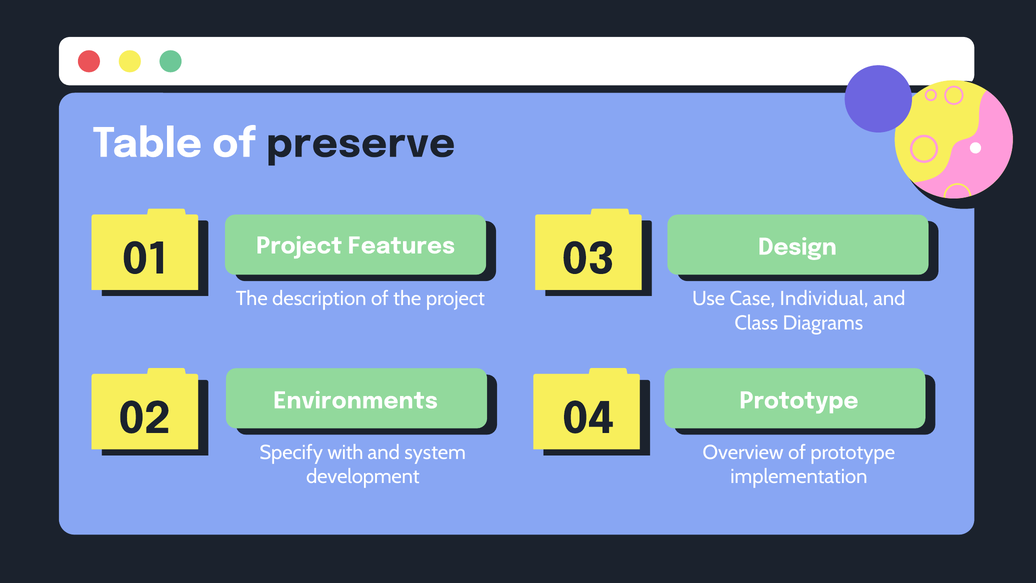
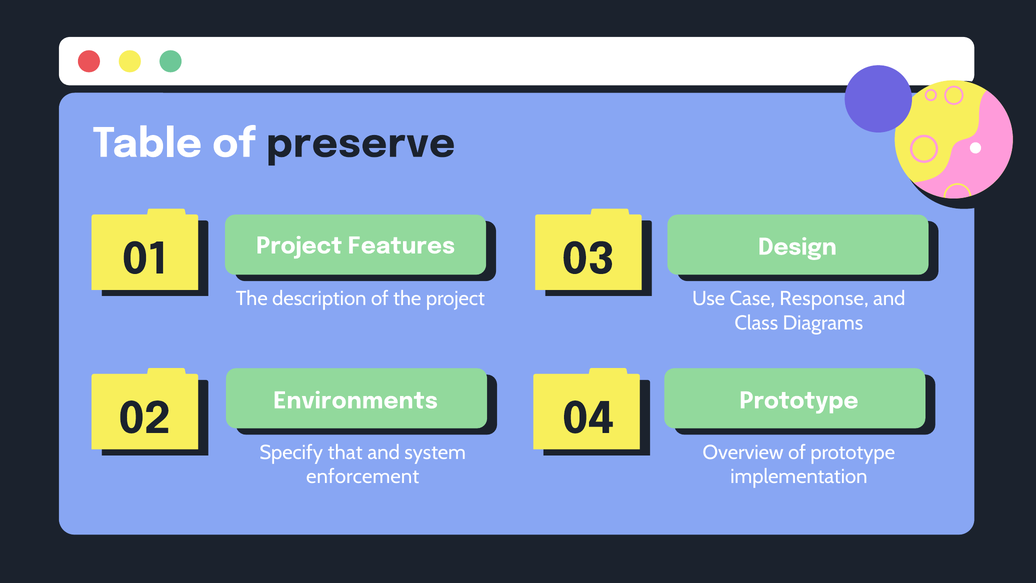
Individual: Individual -> Response
with: with -> that
development: development -> enforcement
